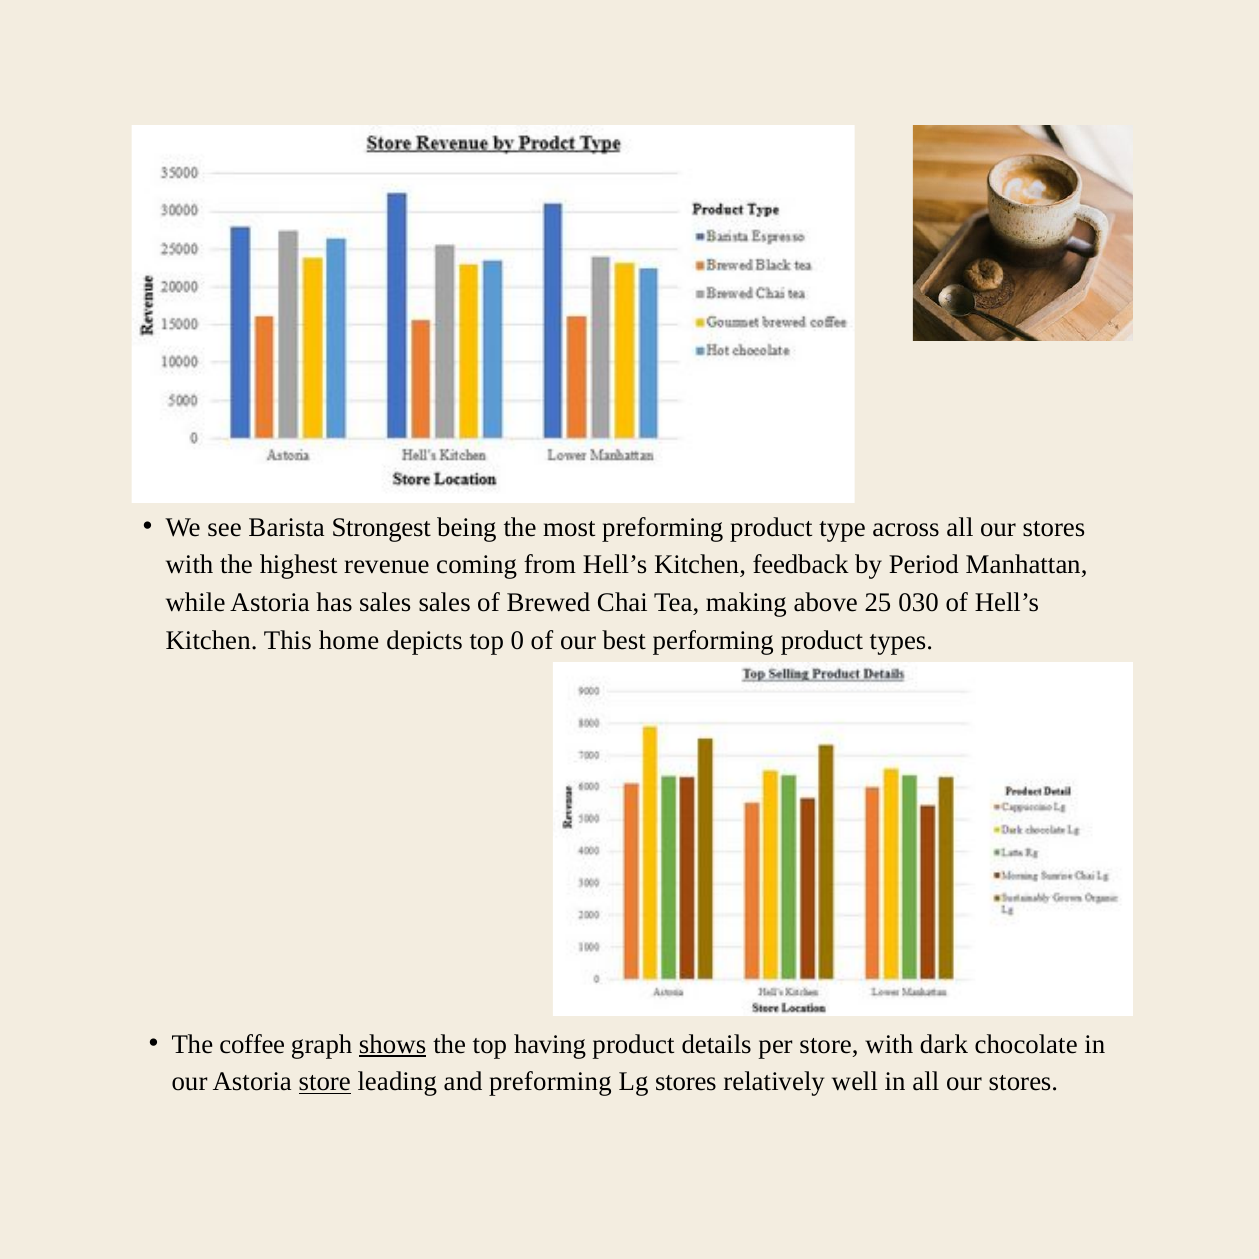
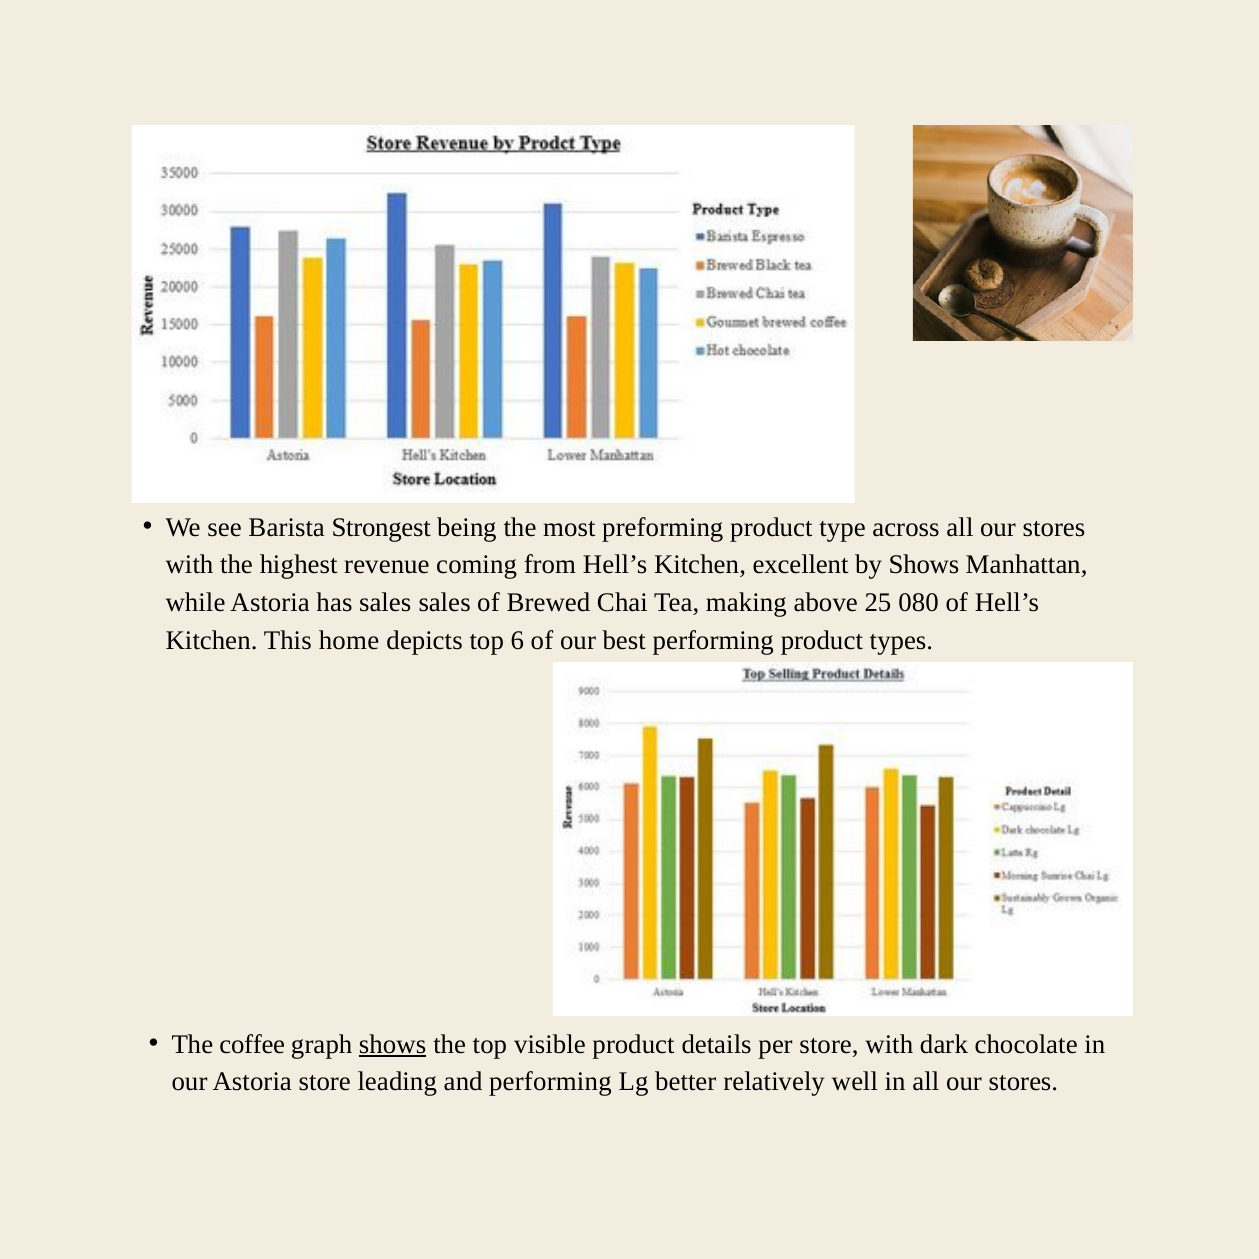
feedback: feedback -> excellent
by Period: Period -> Shows
030: 030 -> 080
0: 0 -> 6
having: having -> visible
store at (325, 1082) underline: present -> none
and preforming: preforming -> performing
Lg stores: stores -> better
